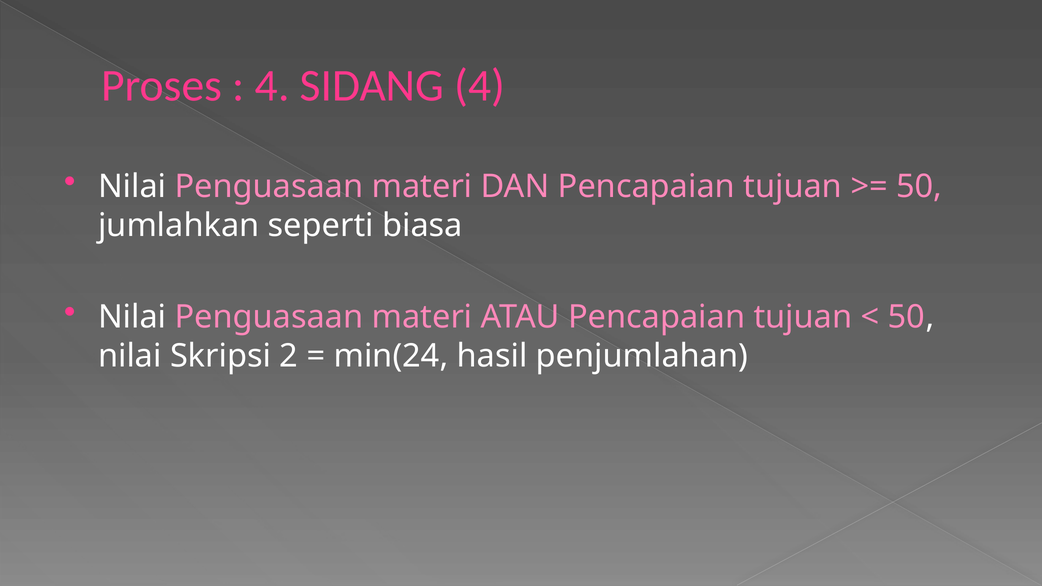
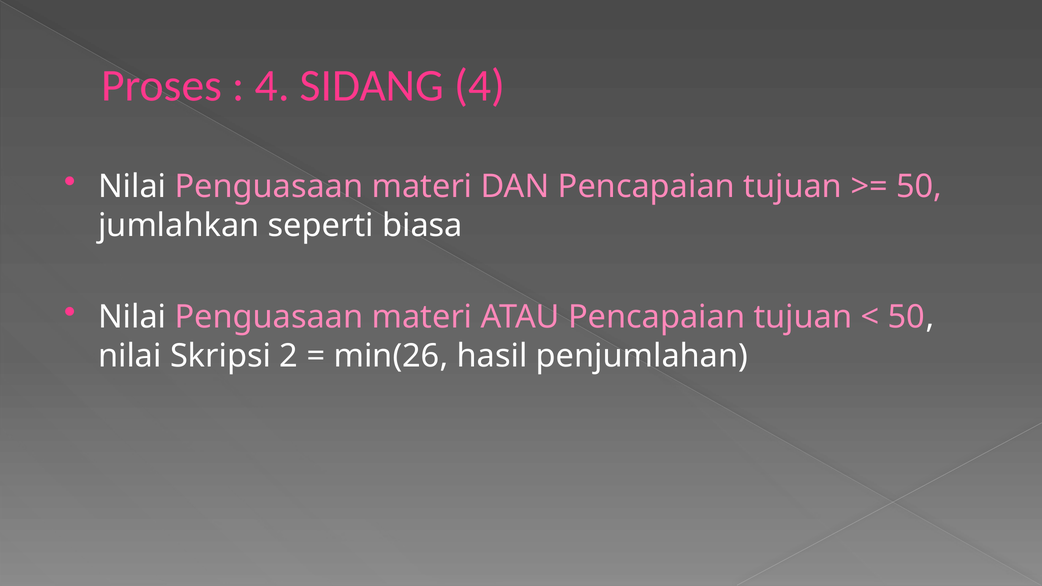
min(24: min(24 -> min(26
